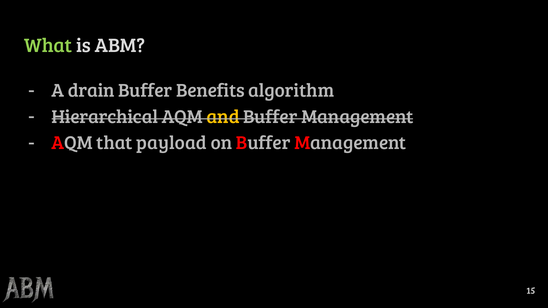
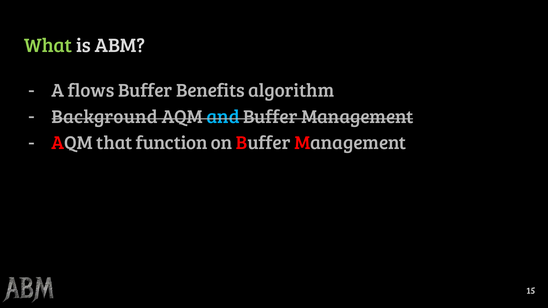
drain: drain -> flows
Hierarchical: Hierarchical -> Background
and colour: yellow -> light blue
payload: payload -> function
